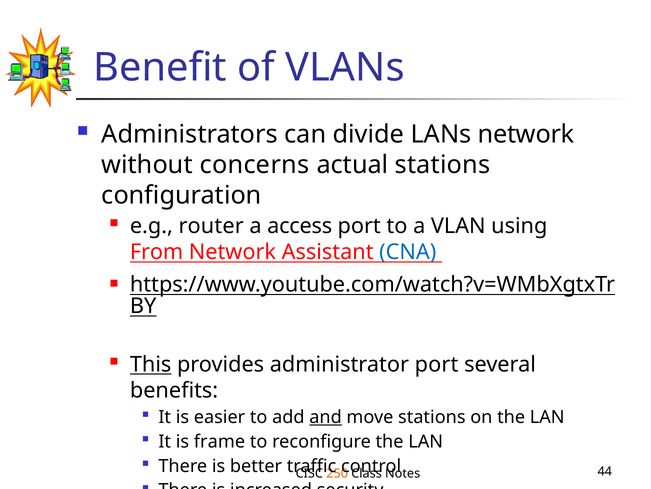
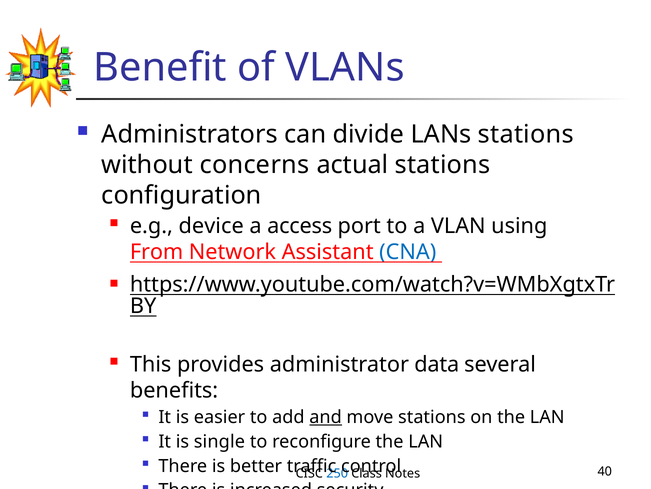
LANs network: network -> stations
router: router -> device
This underline: present -> none
administrator port: port -> data
frame: frame -> single
250 colour: orange -> blue
44: 44 -> 40
